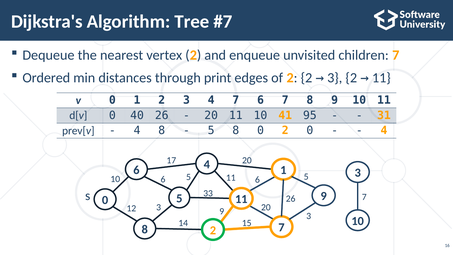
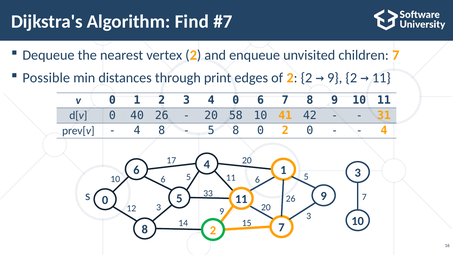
Tree: Tree -> Find
Ordered: Ordered -> Possible
3 at (335, 78): 3 -> 9
4 7: 7 -> 0
20 11: 11 -> 58
95: 95 -> 42
